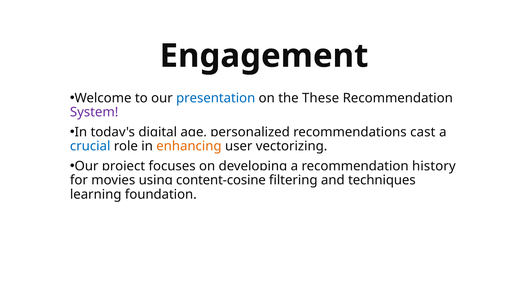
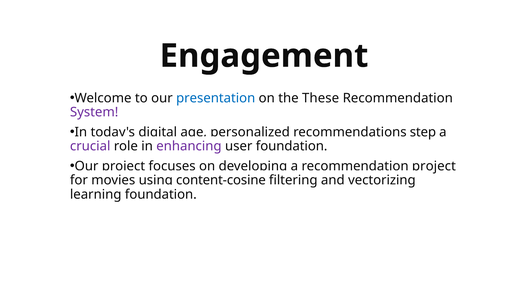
cast: cast -> step
crucial colour: blue -> purple
enhancing colour: orange -> purple
user vectorizing: vectorizing -> foundation
history at (434, 166): history -> project
techniques: techniques -> vectorizing
